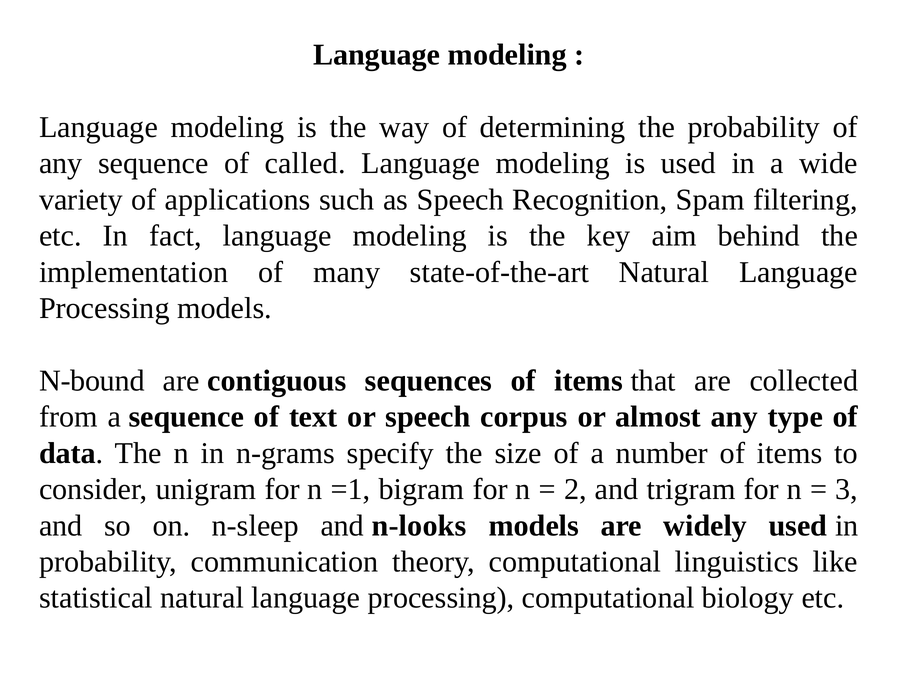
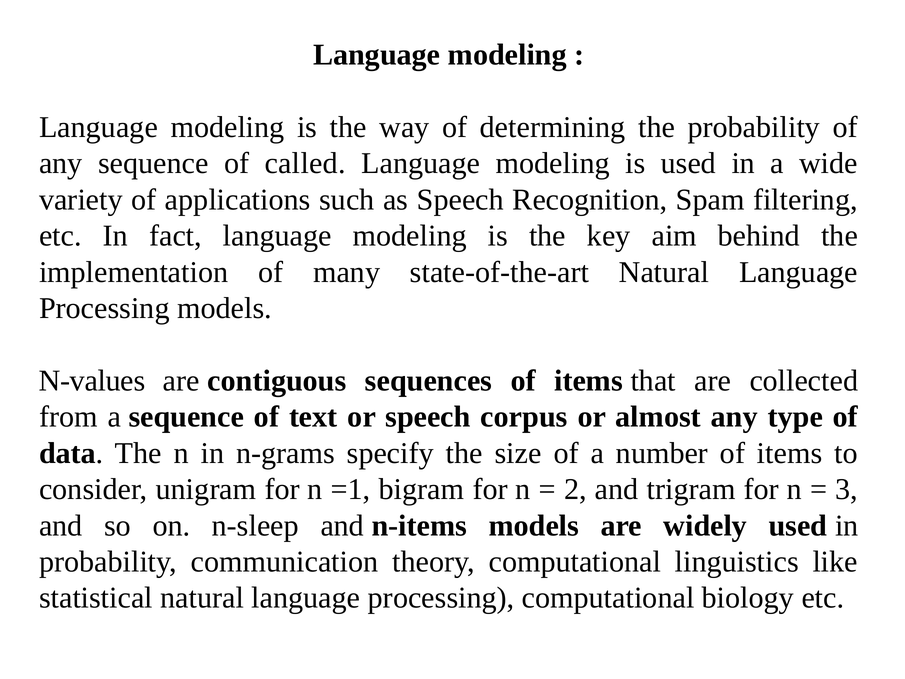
N-bound: N-bound -> N-values
n-looks: n-looks -> n-items
